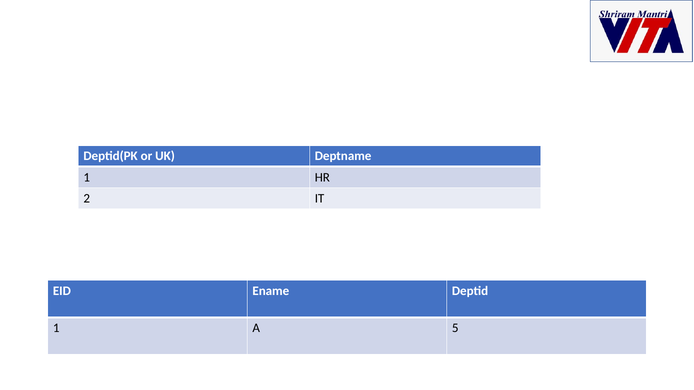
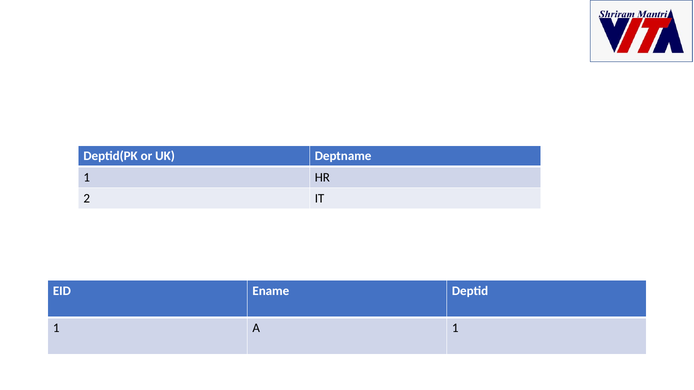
A 5: 5 -> 1
